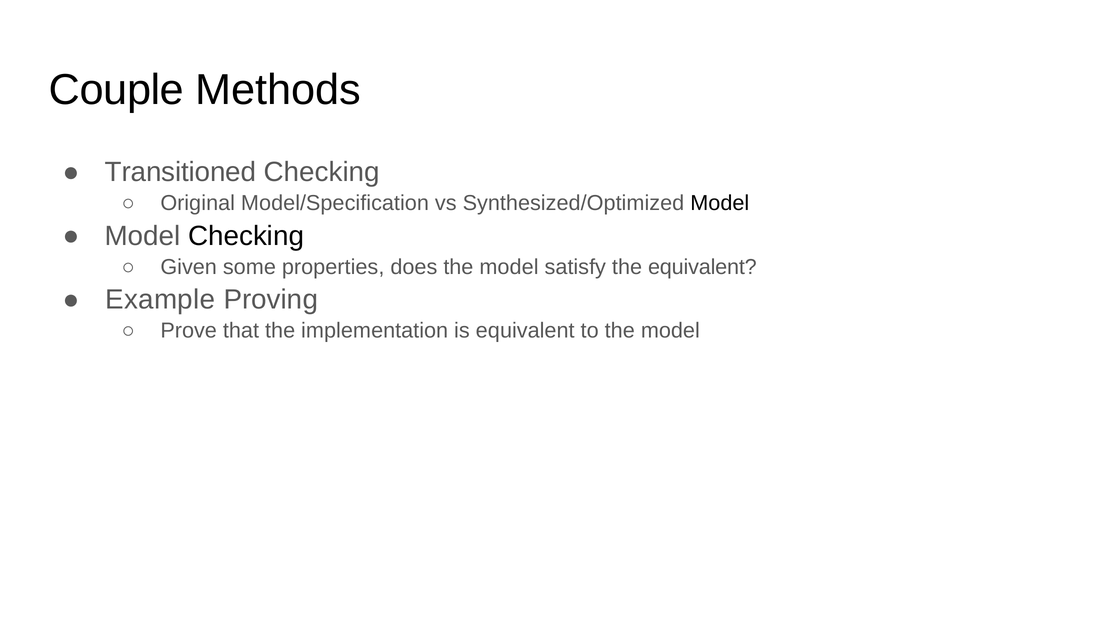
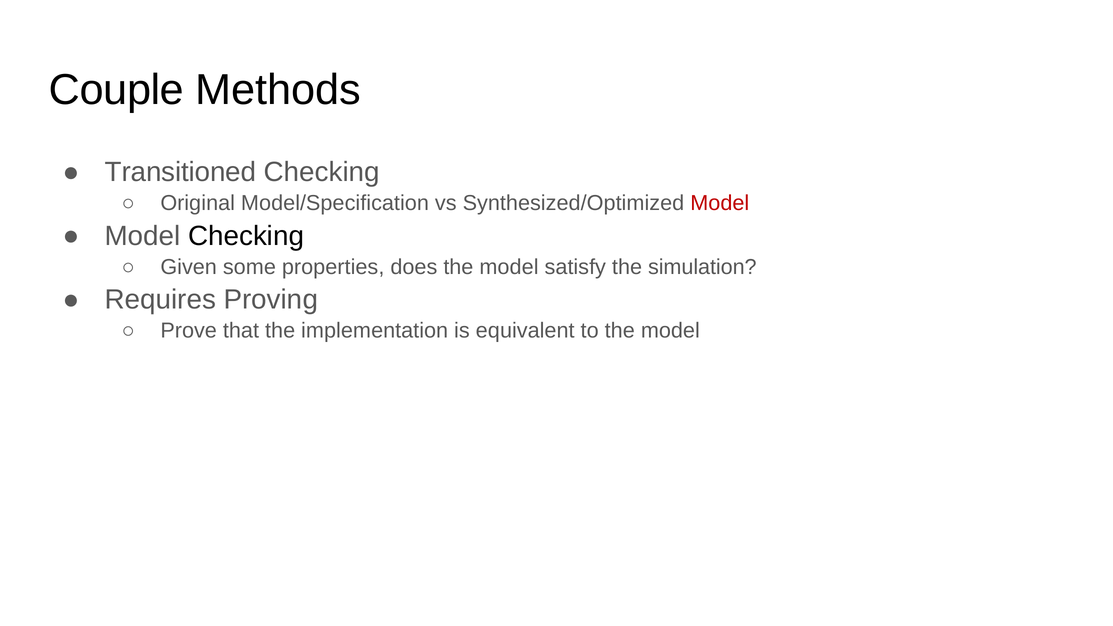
Model at (720, 203) colour: black -> red
the equivalent: equivalent -> simulation
Example: Example -> Requires
